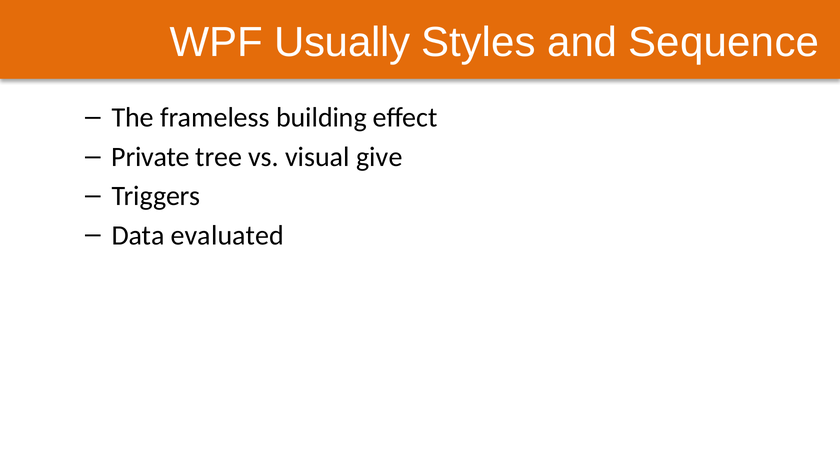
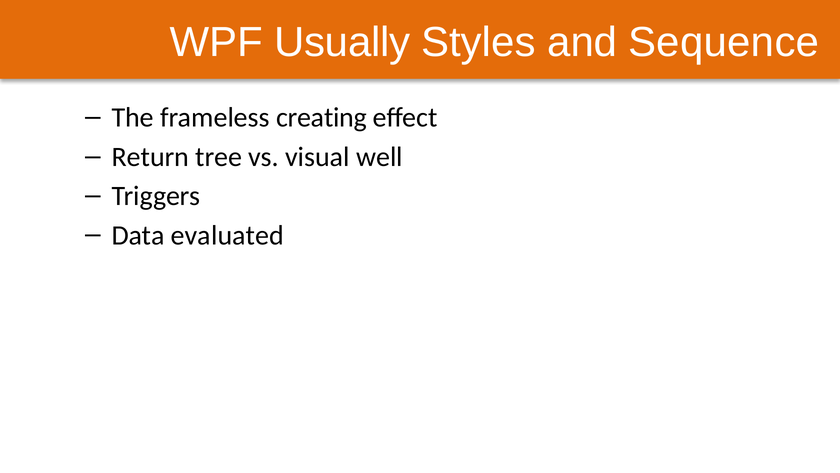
building: building -> creating
Private: Private -> Return
give: give -> well
